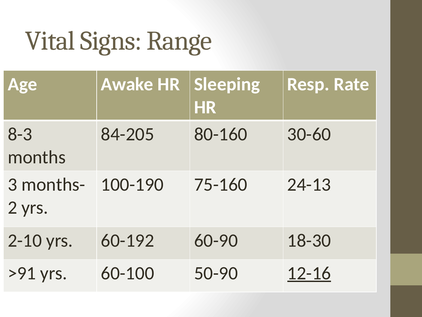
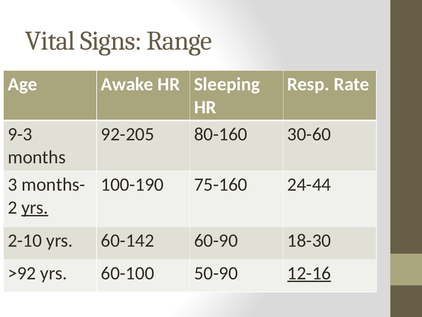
8-3: 8-3 -> 9-3
84-205: 84-205 -> 92-205
24-13: 24-13 -> 24-44
yrs at (35, 207) underline: none -> present
60-192: 60-192 -> 60-142
>91: >91 -> >92
